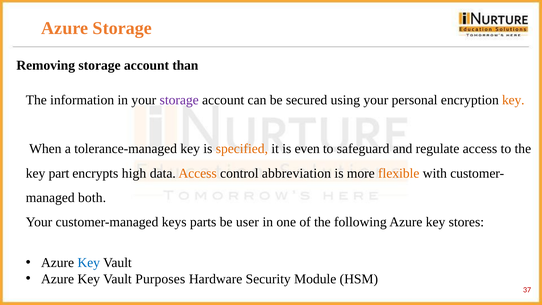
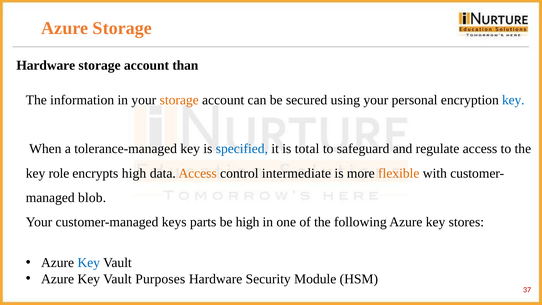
Removing at (46, 65): Removing -> Hardware
storage at (179, 100) colour: purple -> orange
key at (513, 100) colour: orange -> blue
specified colour: orange -> blue
even: even -> total
part: part -> role
abbreviation: abbreviation -> intermediate
both: both -> blob
be user: user -> high
